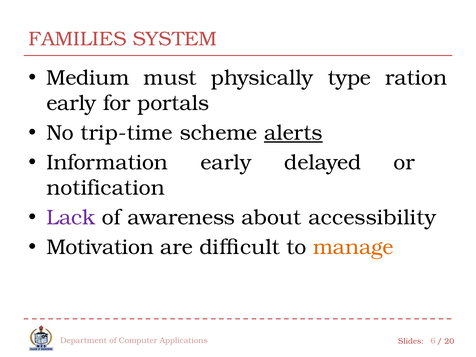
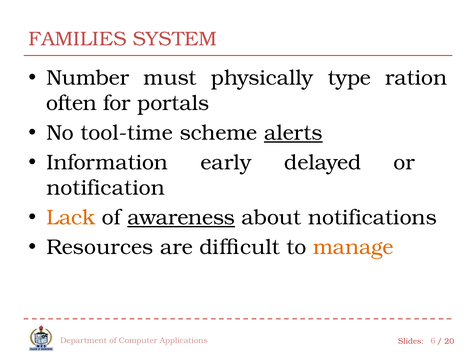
Medium: Medium -> Number
early at (71, 103): early -> often
trip-time: trip-time -> tool-time
Lack colour: purple -> orange
awareness underline: none -> present
accessibility: accessibility -> notifications
Motivation: Motivation -> Resources
